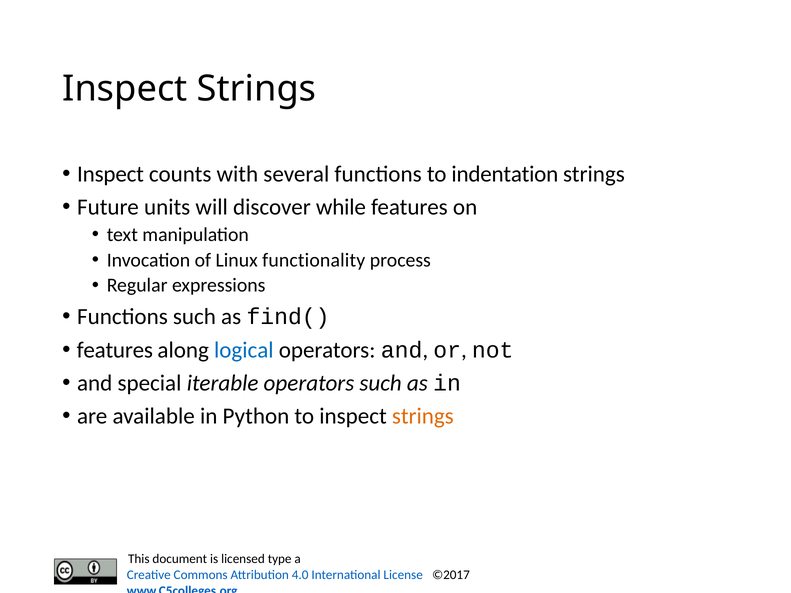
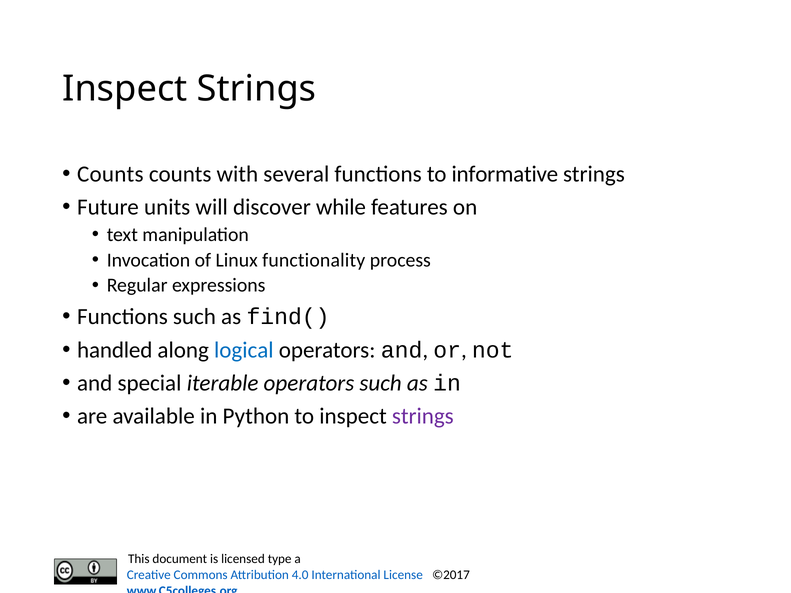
Inspect at (111, 174): Inspect -> Counts
indentation: indentation -> informative
features at (115, 350): features -> handled
strings at (423, 416) colour: orange -> purple
